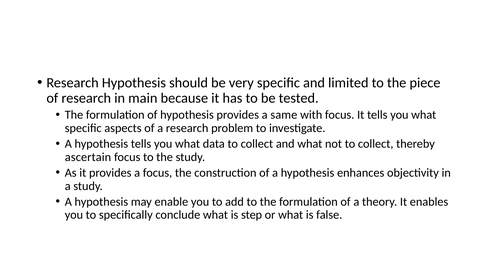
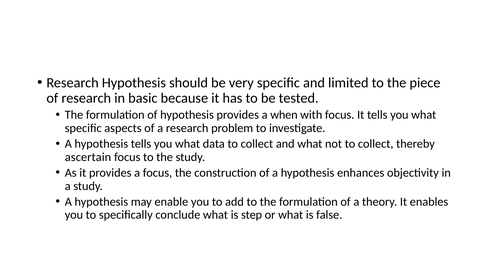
main: main -> basic
same: same -> when
